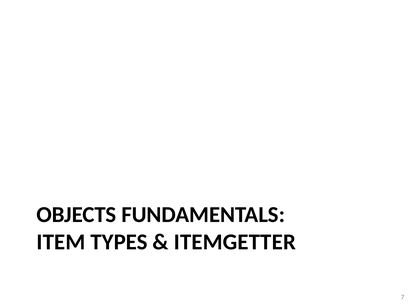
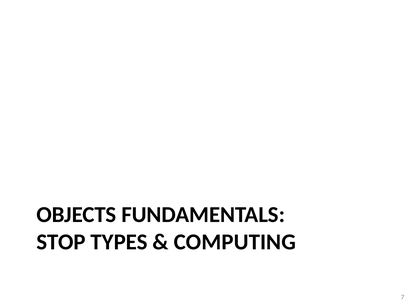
ITEM: ITEM -> STOP
ITEMGETTER: ITEMGETTER -> COMPUTING
